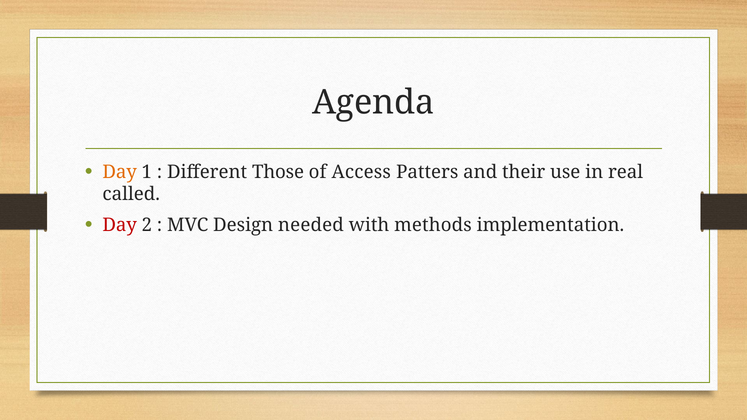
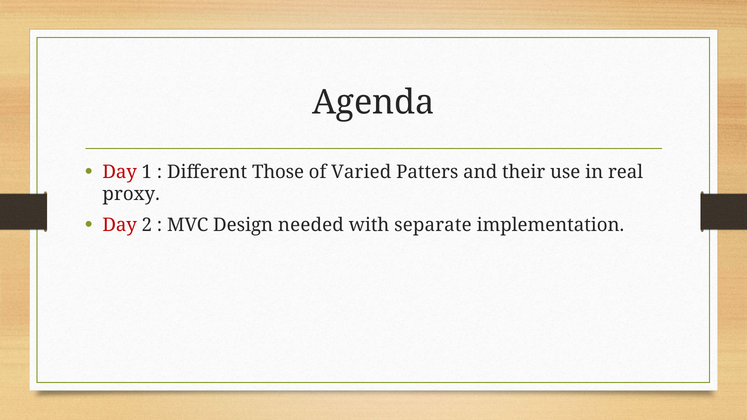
Day at (120, 172) colour: orange -> red
Access: Access -> Varied
called: called -> proxy
methods: methods -> separate
